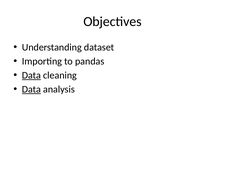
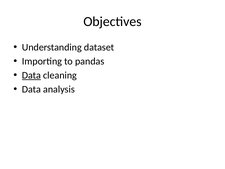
Data at (31, 89) underline: present -> none
